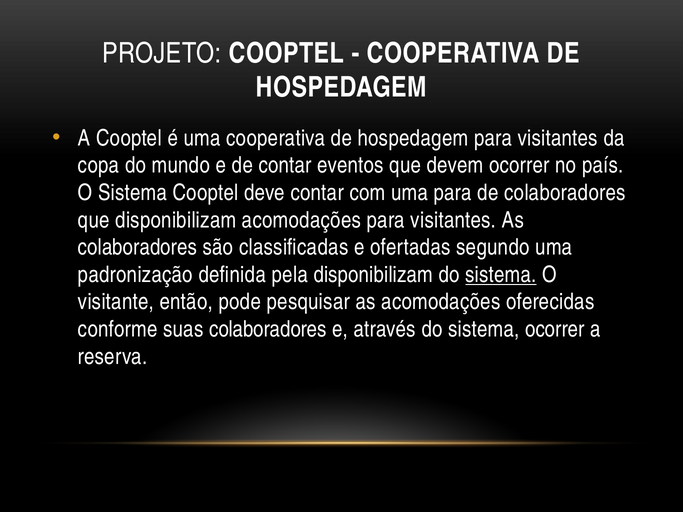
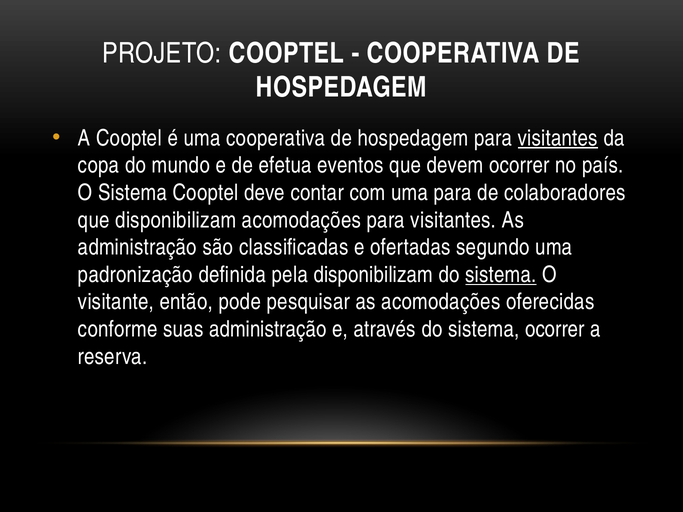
visitantes at (558, 138) underline: none -> present
de contar: contar -> efetua
colaboradores at (137, 247): colaboradores -> administração
suas colaboradores: colaboradores -> administração
